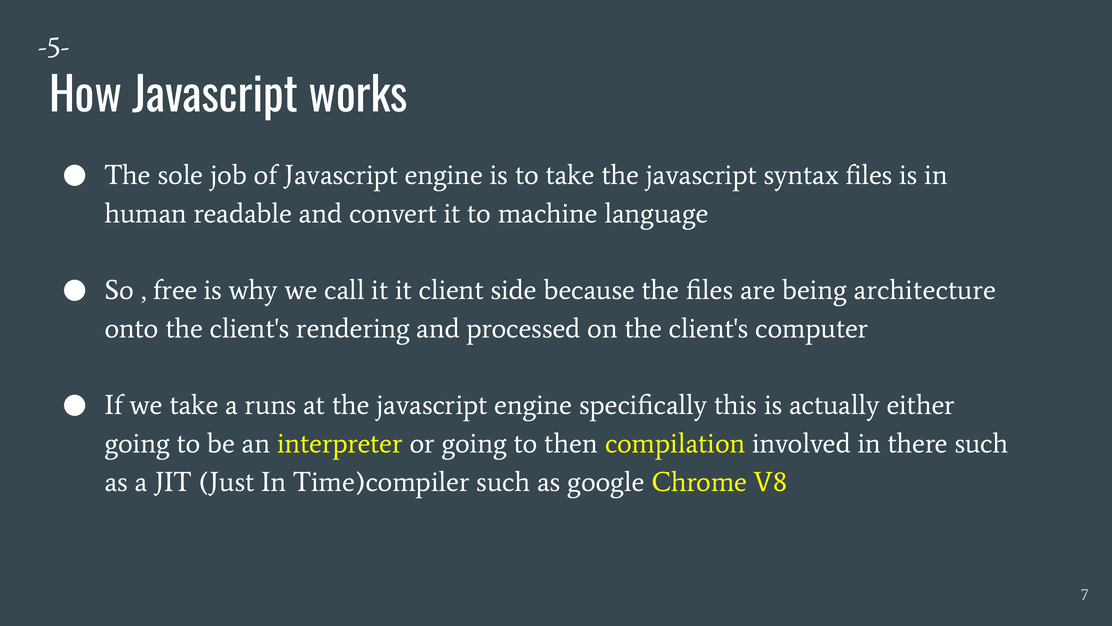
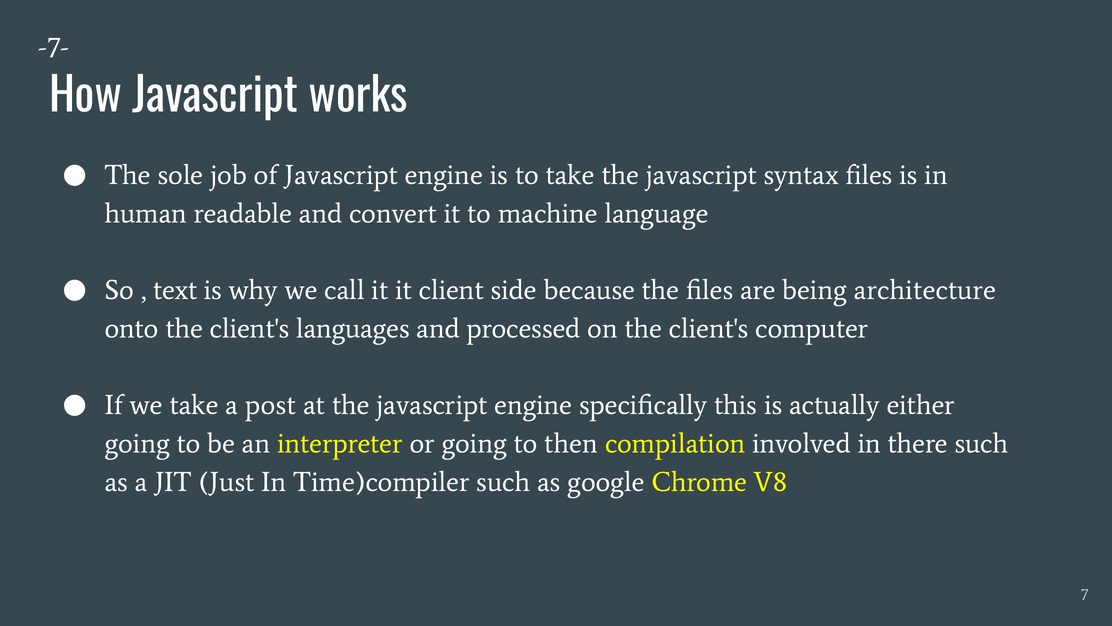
-5-: -5- -> -7-
free: free -> text
rendering: rendering -> languages
runs: runs -> post
